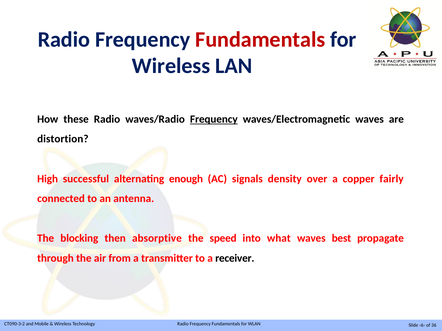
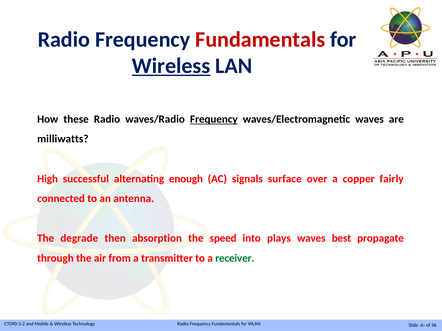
Wireless at (171, 66) underline: none -> present
distortion: distortion -> milliwatts
density: density -> surface
blocking: blocking -> degrade
absorptive: absorptive -> absorption
what: what -> plays
receiver colour: black -> green
